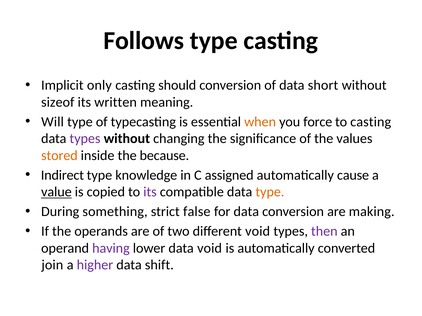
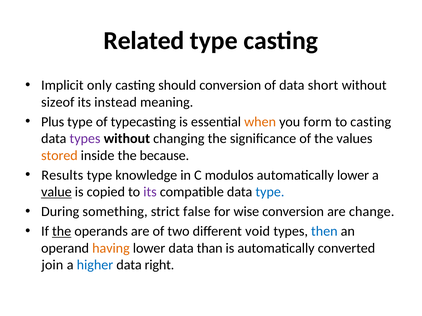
Follows: Follows -> Related
written: written -> instead
Will: Will -> Plus
force: force -> form
Indirect: Indirect -> Results
assigned: assigned -> modulos
automatically cause: cause -> lower
type at (270, 192) colour: orange -> blue
for data: data -> wise
making: making -> change
the at (62, 232) underline: none -> present
then colour: purple -> blue
having colour: purple -> orange
data void: void -> than
higher colour: purple -> blue
shift: shift -> right
